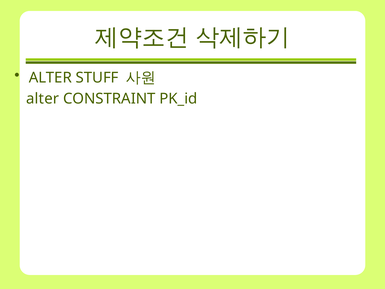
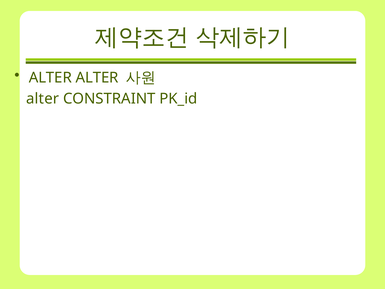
ALTER STUFF: STUFF -> ALTER
